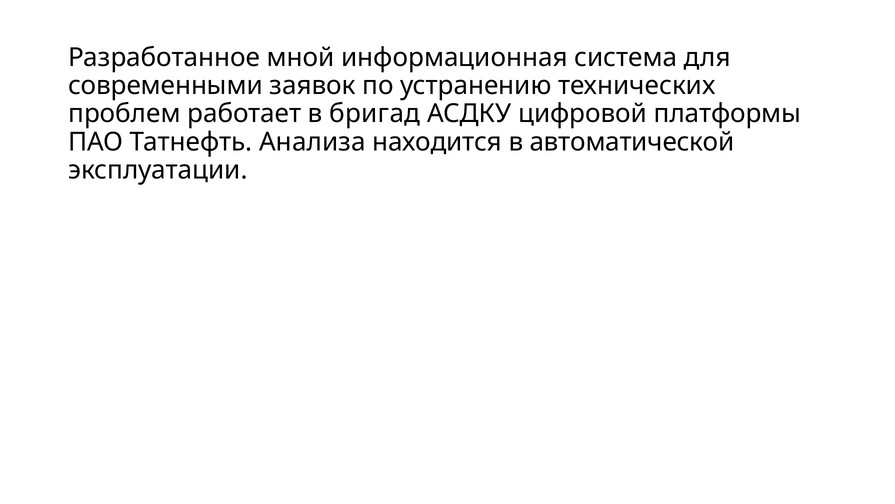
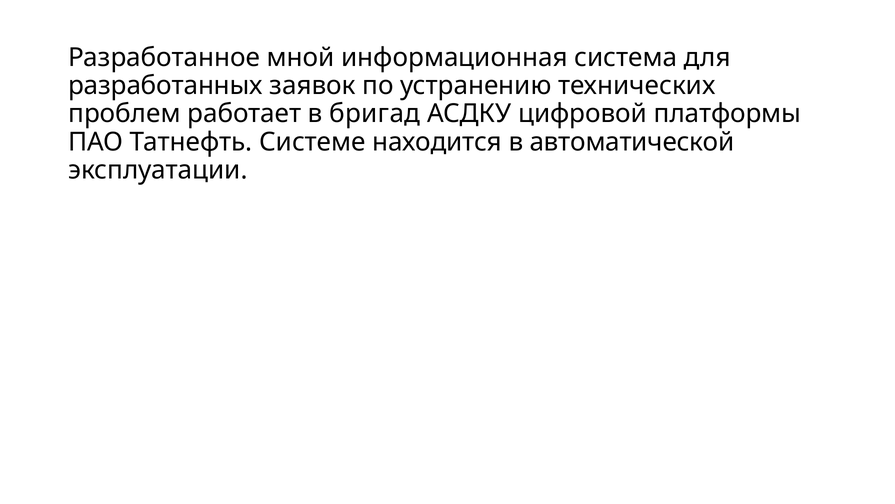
современными: современными -> разработанных
Анализа: Анализа -> Системе
